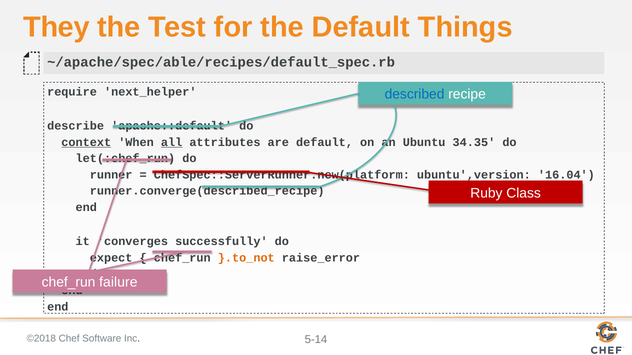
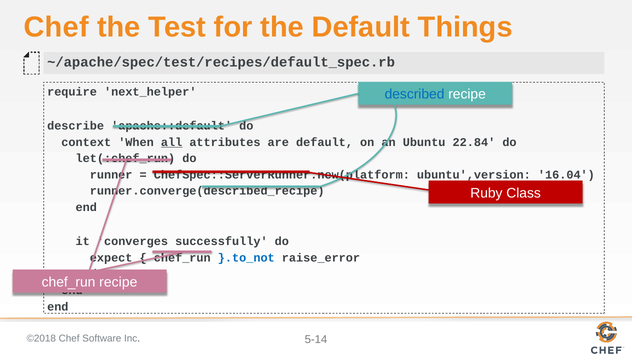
They at (57, 27): They -> Chef
~/apache/spec/able/recipes/default_spec.rb: ~/apache/spec/able/recipes/default_spec.rb -> ~/apache/spec/test/recipes/default_spec.rb
context underline: present -> none
34.35: 34.35 -> 22.84
}.to_not colour: orange -> blue
failure at (118, 282): failure -> recipe
